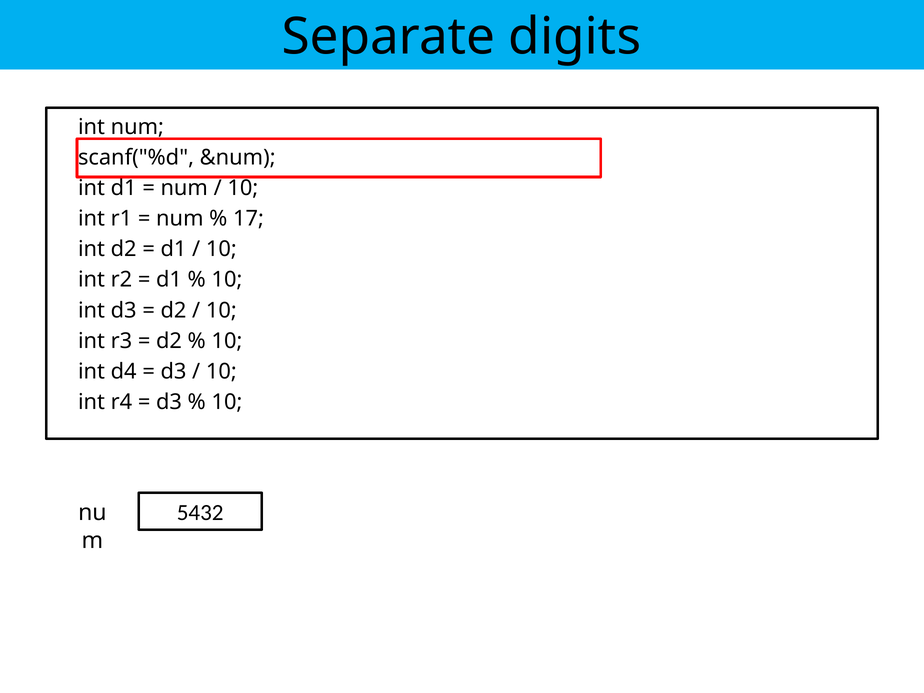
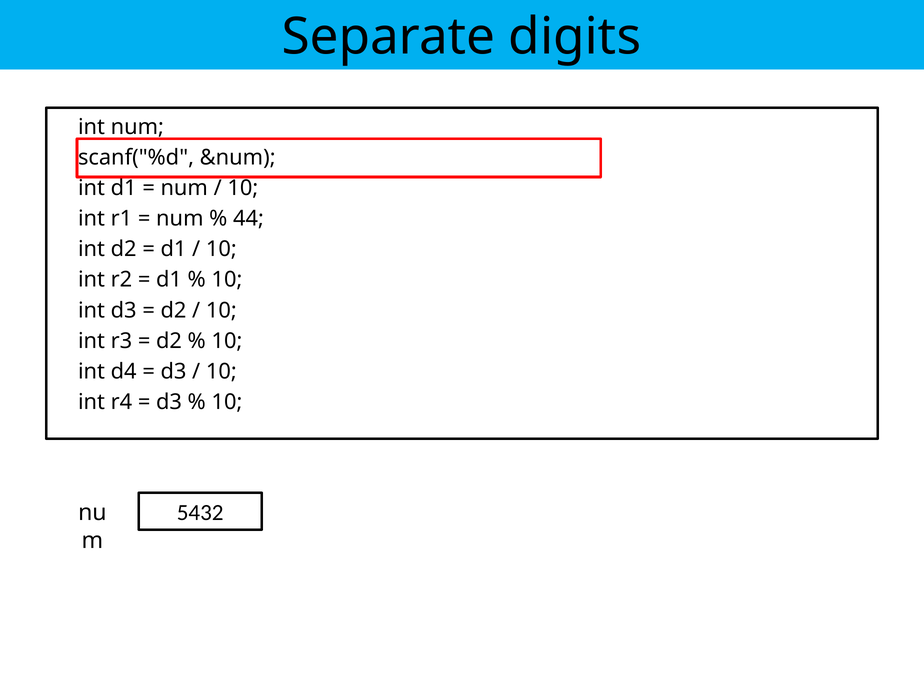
17: 17 -> 44
